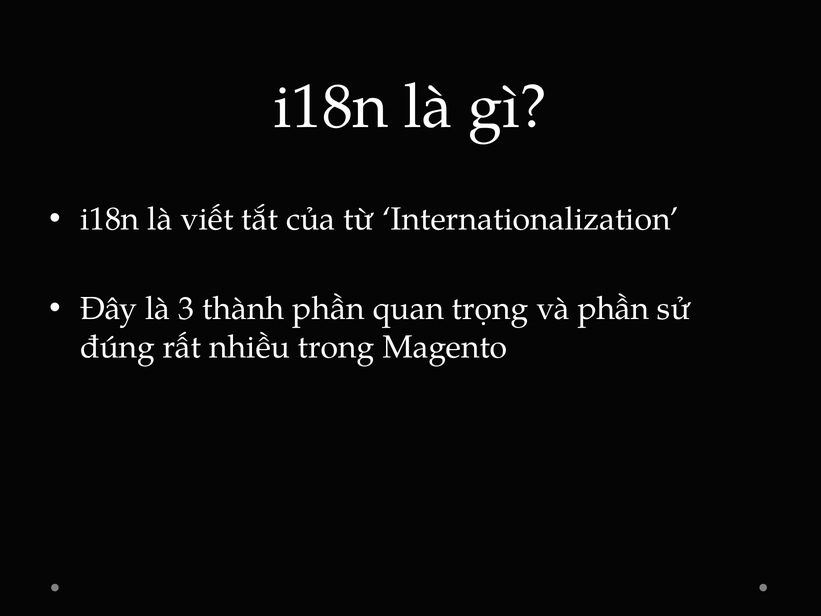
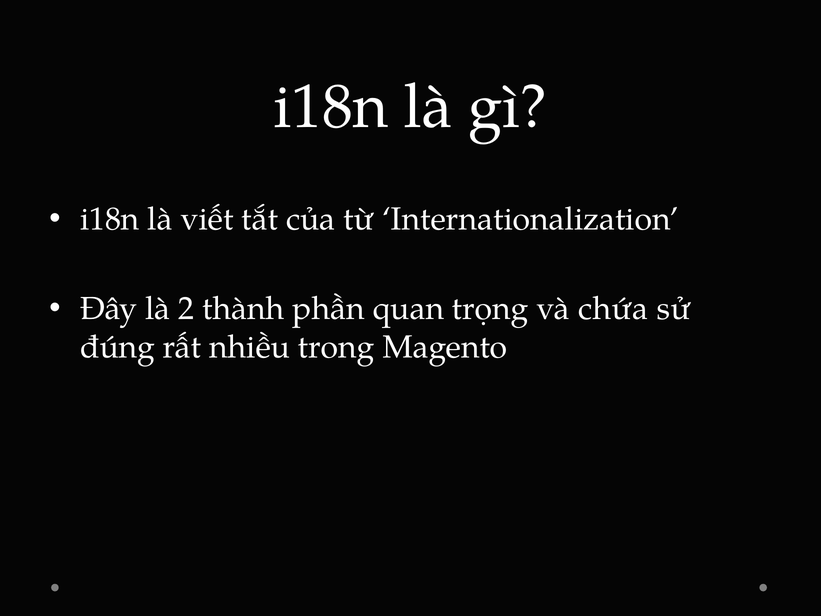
3: 3 -> 2
và phần: phần -> chứa
